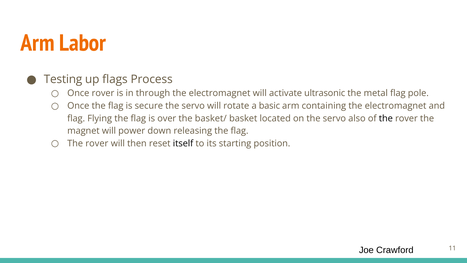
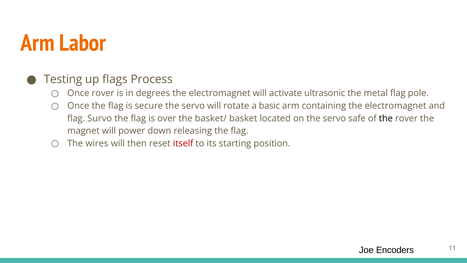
through: through -> degrees
Flying: Flying -> Survo
also: also -> safe
rover at (97, 143): rover -> wires
itself colour: black -> red
Crawford: Crawford -> Encoders
